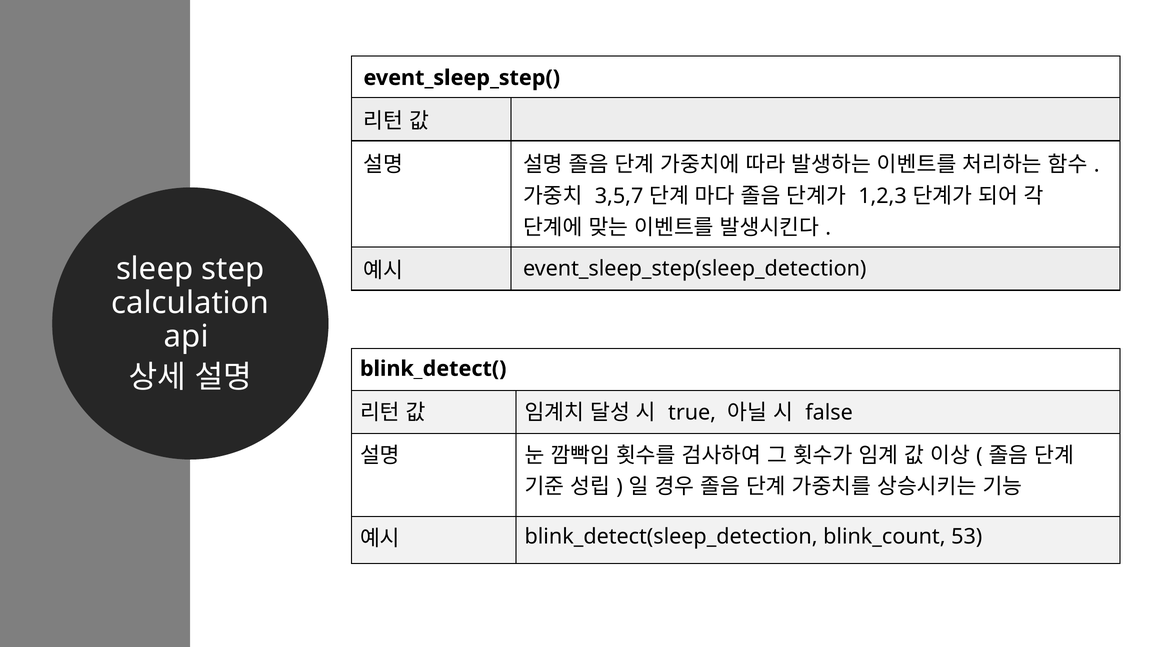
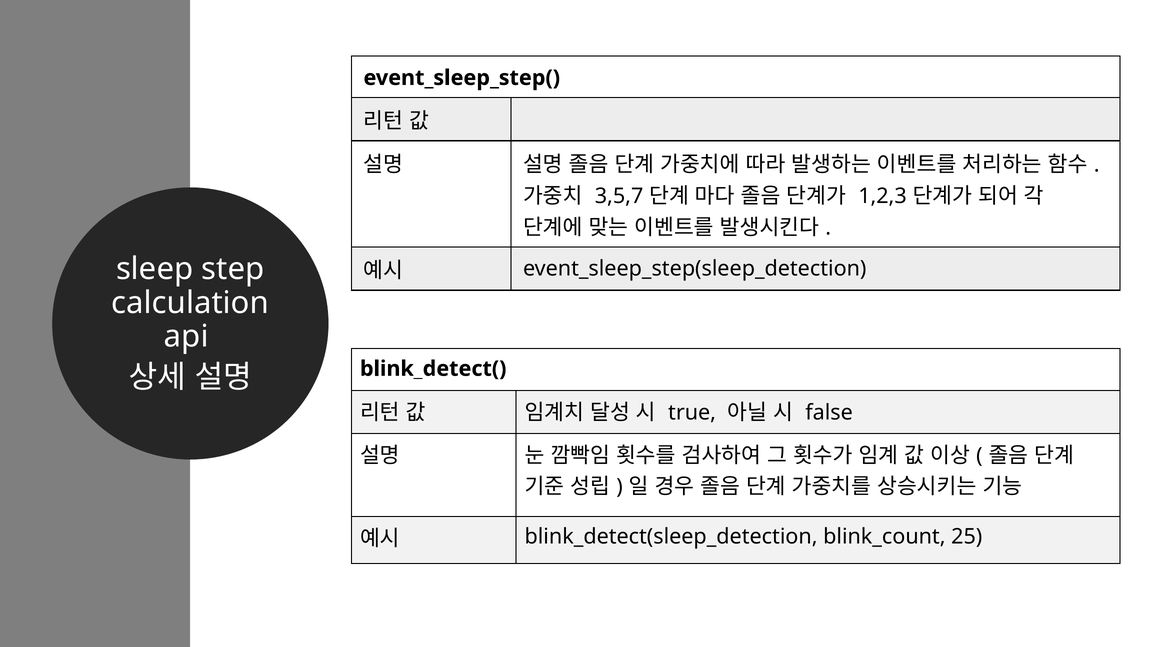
53: 53 -> 25
